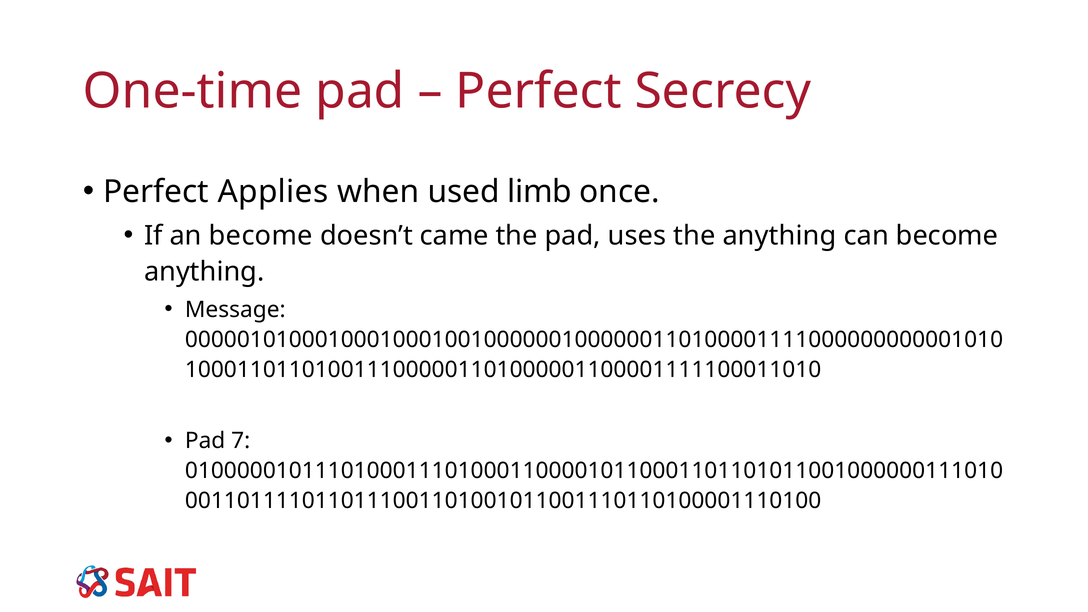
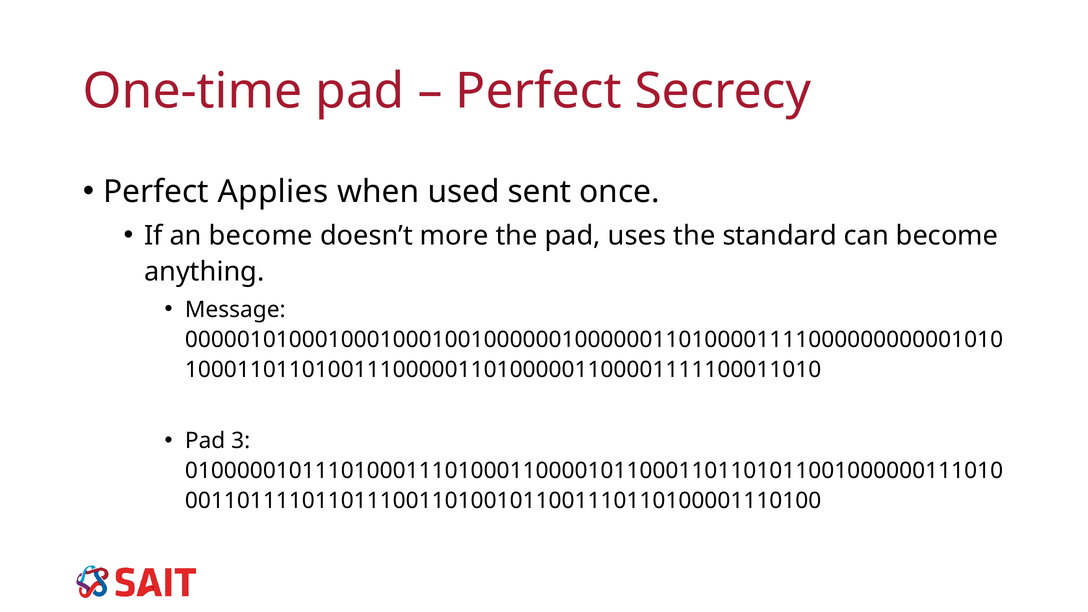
limb: limb -> sent
came: came -> more
the anything: anything -> standard
7: 7 -> 3
